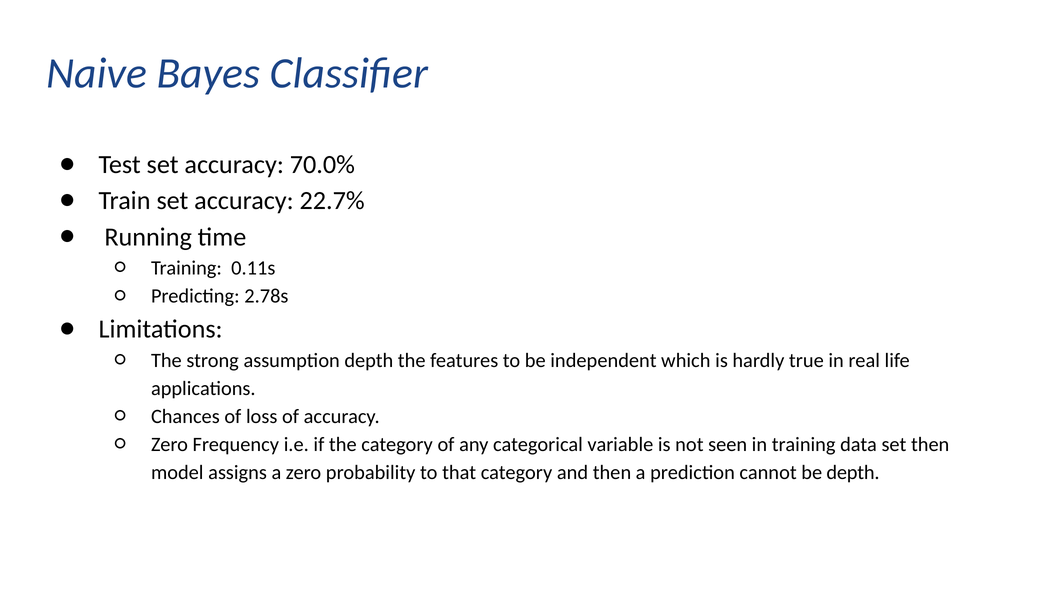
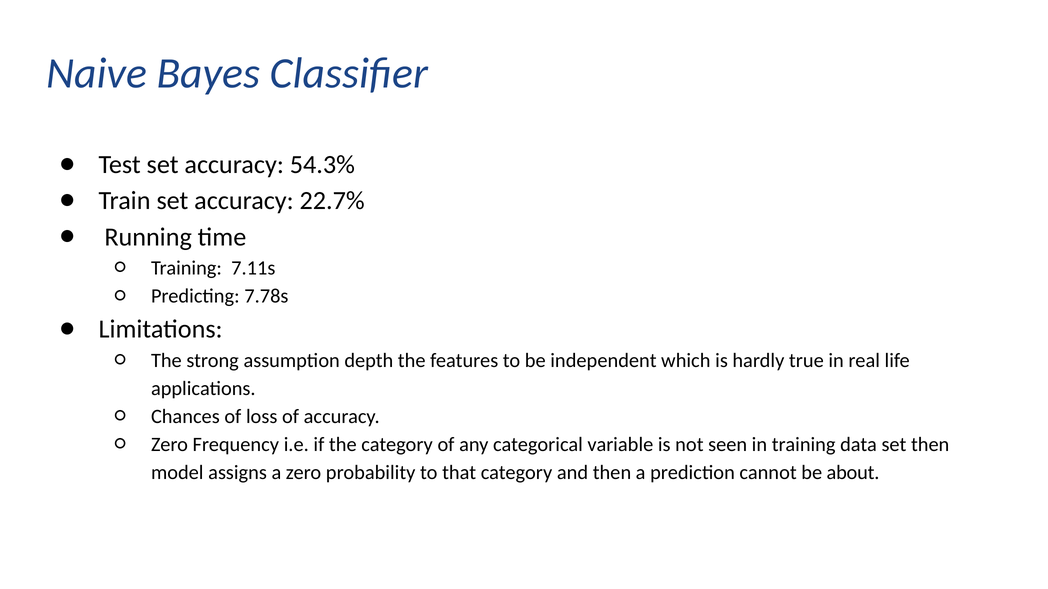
70.0%: 70.0% -> 54.3%
0.11s: 0.11s -> 7.11s
2.78s: 2.78s -> 7.78s
be depth: depth -> about
